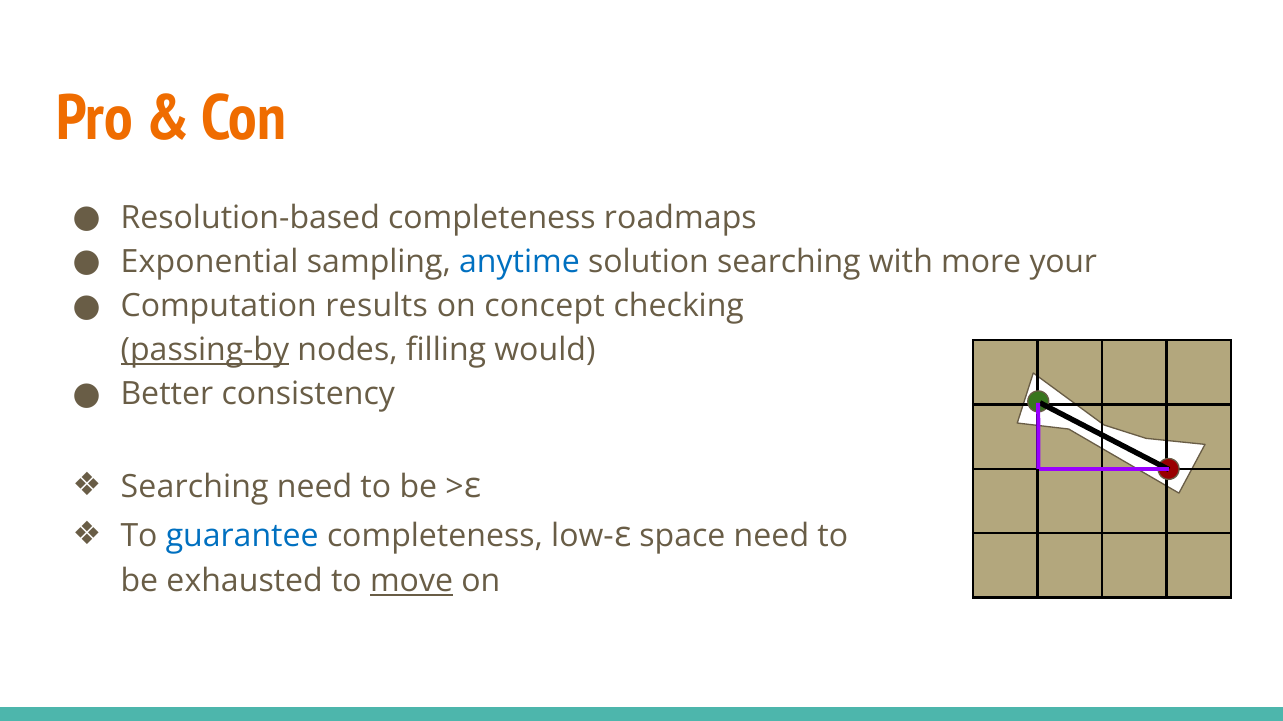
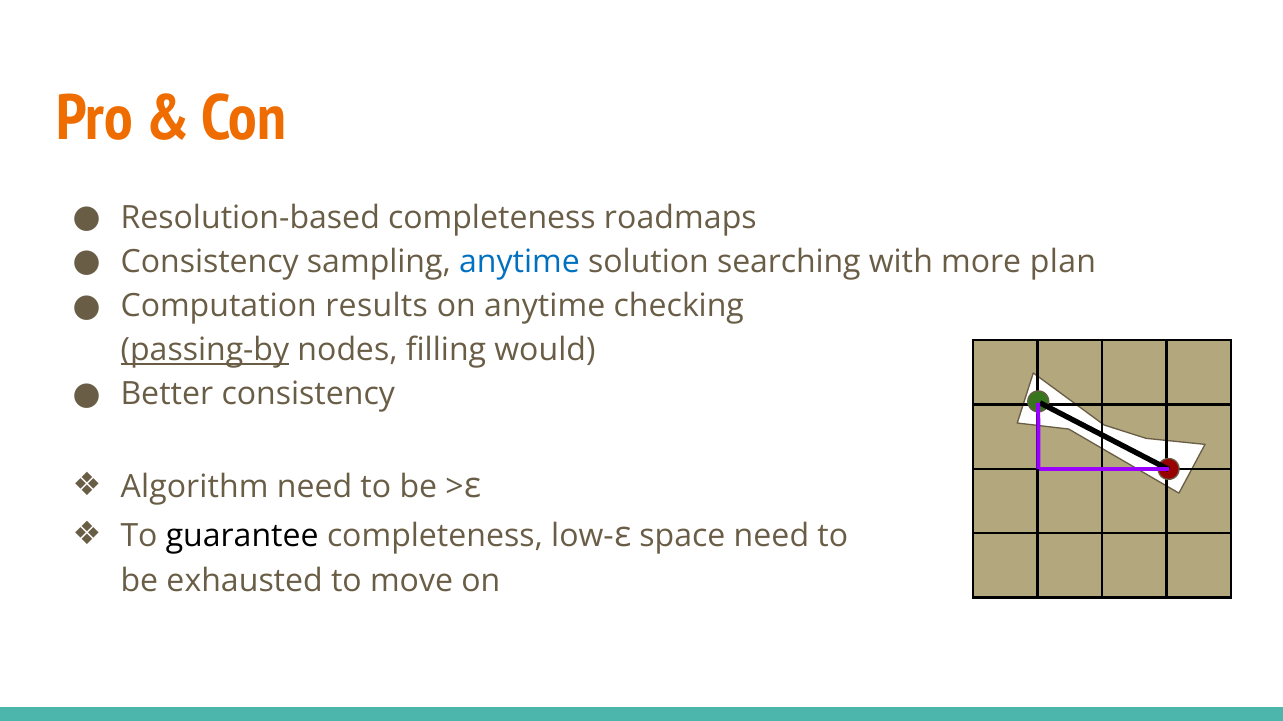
Exponential at (210, 262): Exponential -> Consistency
your: your -> plan
on concept: concept -> anytime
Searching at (195, 488): Searching -> Algorithm
guarantee colour: blue -> black
move underline: present -> none
